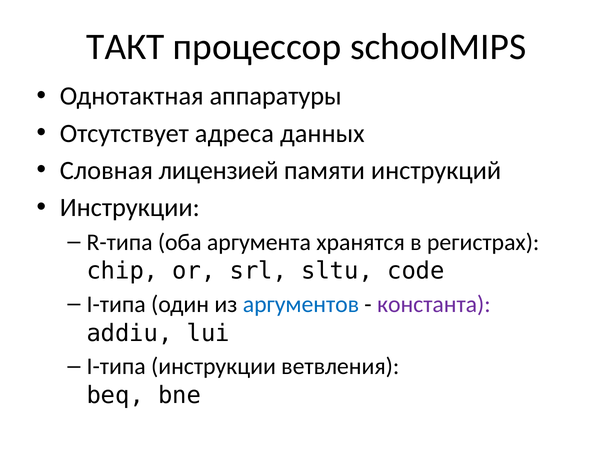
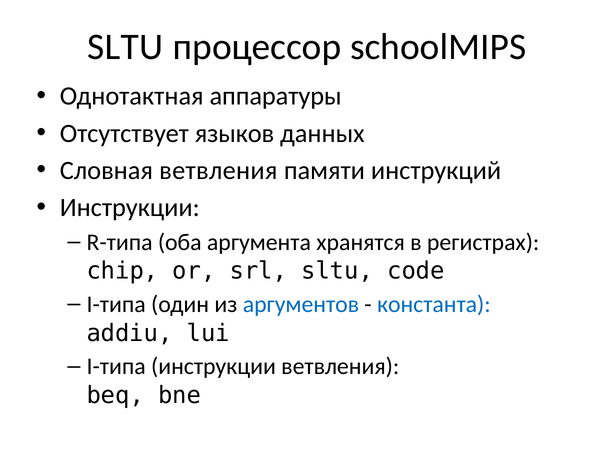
ТАКТ at (126, 47): ТАКТ -> SLTU
адреса: адреса -> языков
Словная лицензией: лицензией -> ветвления
константа colour: purple -> blue
